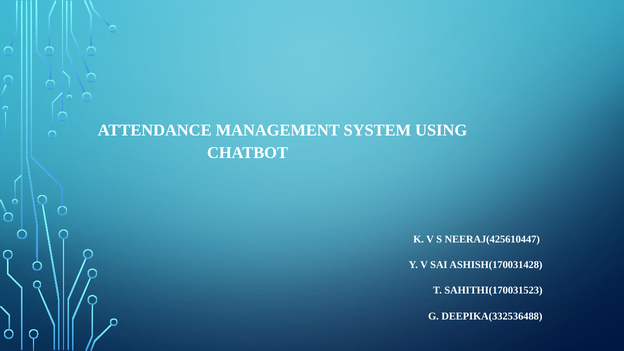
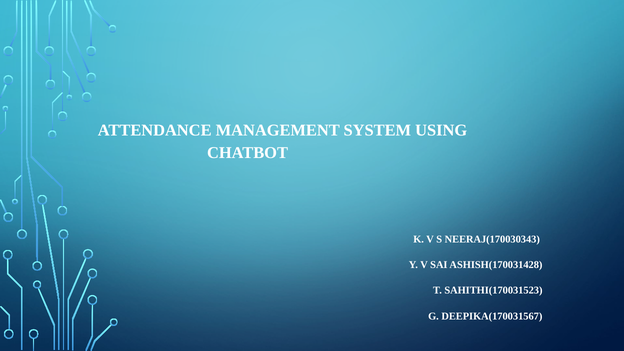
NEERAJ(425610447: NEERAJ(425610447 -> NEERAJ(170030343
DEEPIKA(332536488: DEEPIKA(332536488 -> DEEPIKA(170031567
